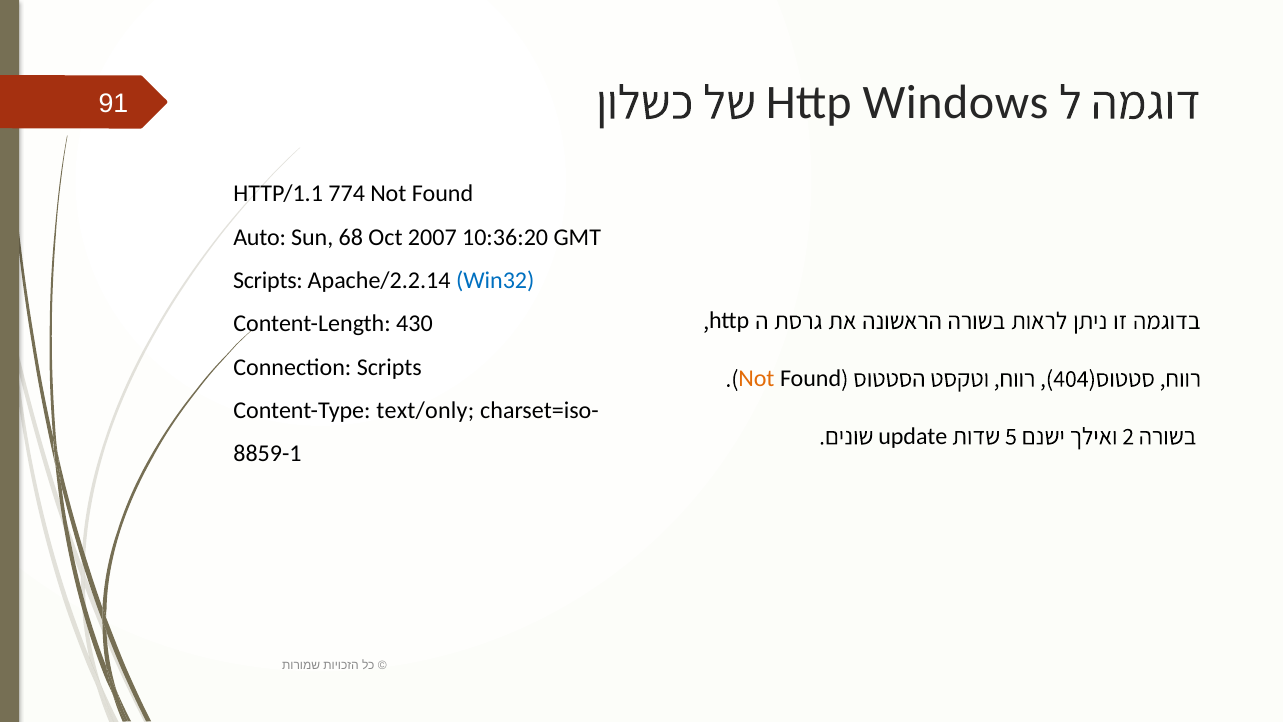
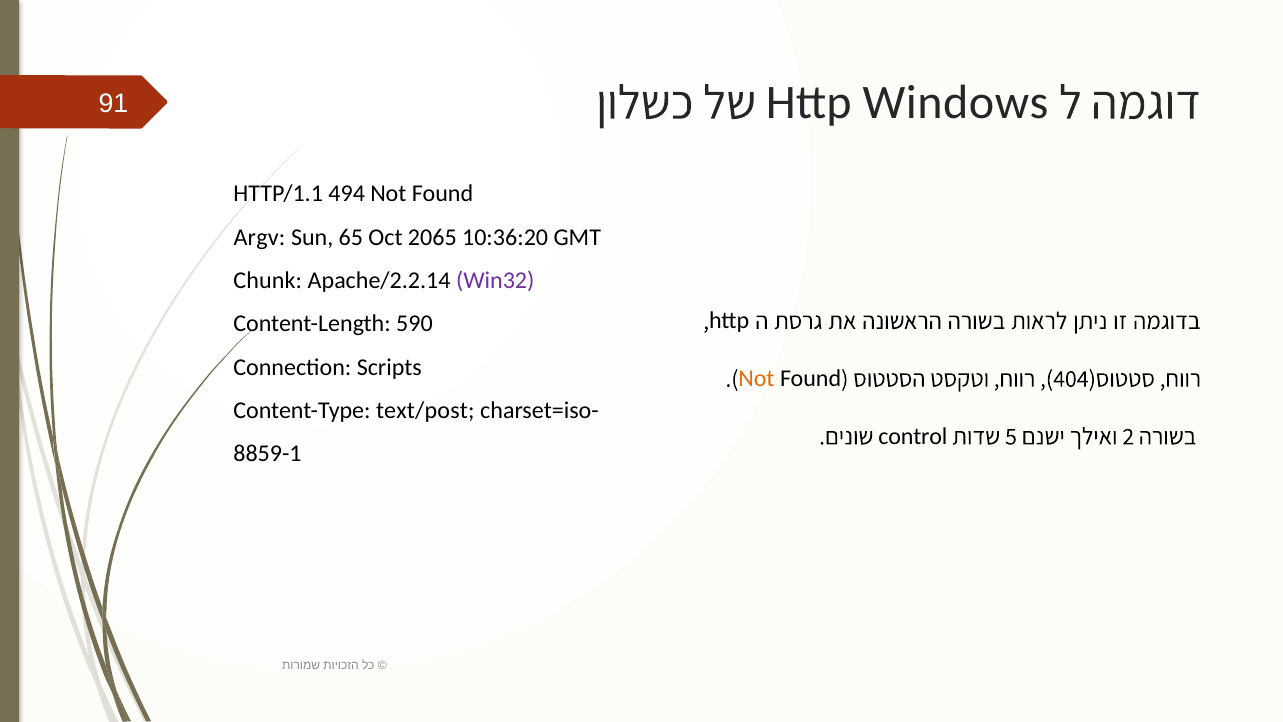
774: 774 -> 494
Auto: Auto -> Argv
68: 68 -> 65
2007: 2007 -> 2065
Scripts at (268, 281): Scripts -> Chunk
Win32 colour: blue -> purple
430: 430 -> 590
text/only: text/only -> text/post
update: update -> control
